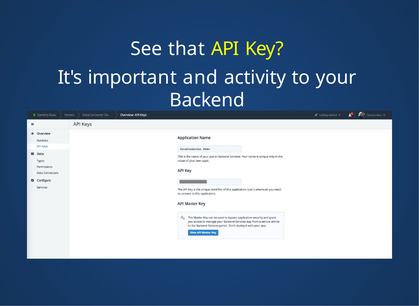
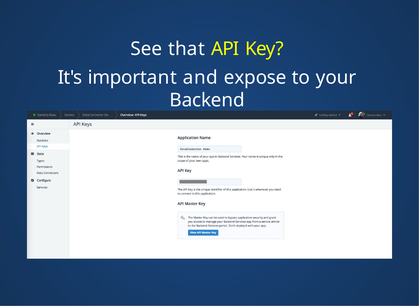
activity: activity -> expose
